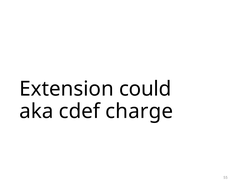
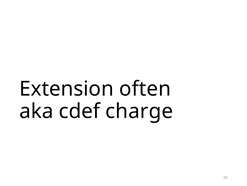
could: could -> often
